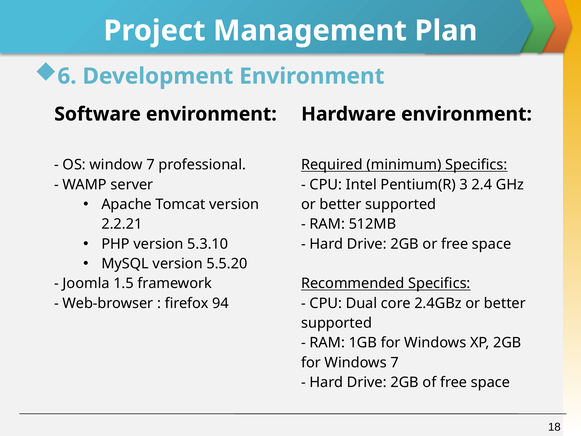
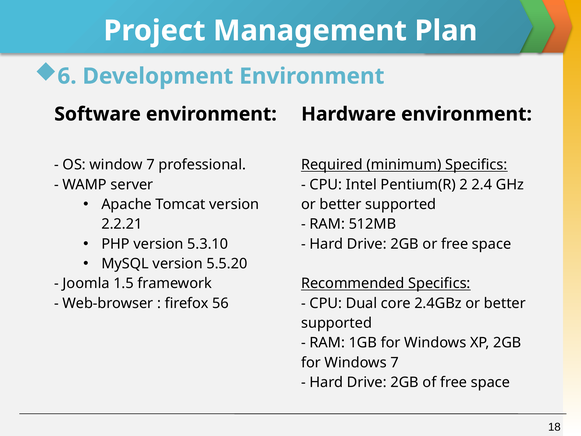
3: 3 -> 2
94: 94 -> 56
